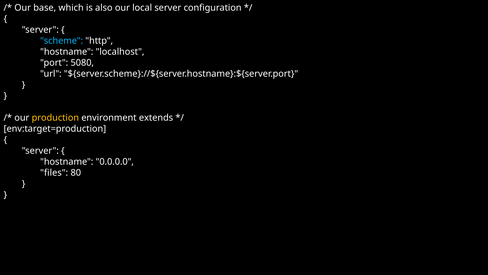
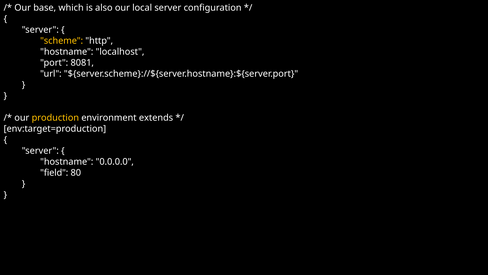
scheme colour: light blue -> yellow
5080: 5080 -> 8081
files: files -> field
